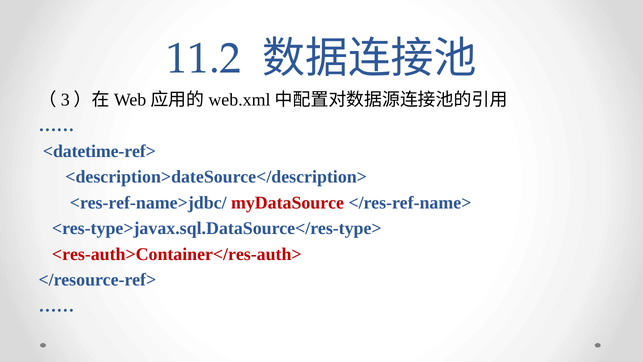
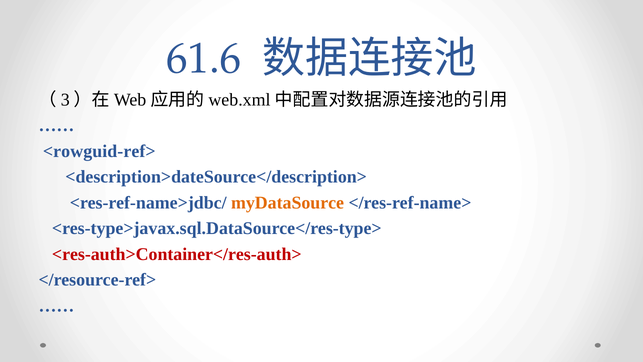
11.2: 11.2 -> 61.6
<datetime-ref>: <datetime-ref> -> <rowguid-ref>
myDataSource colour: red -> orange
